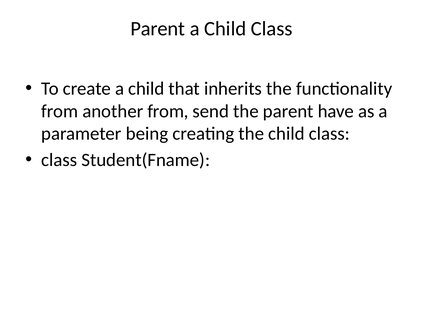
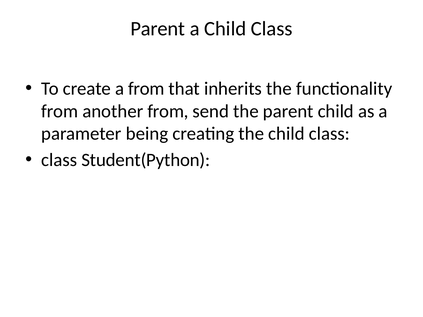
create a child: child -> from
parent have: have -> child
Student(Fname: Student(Fname -> Student(Python
